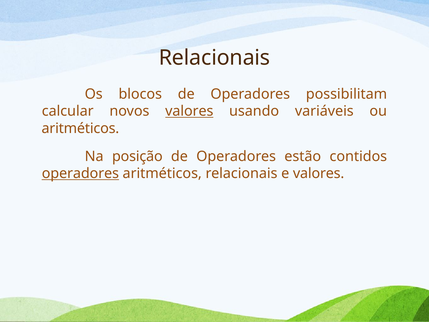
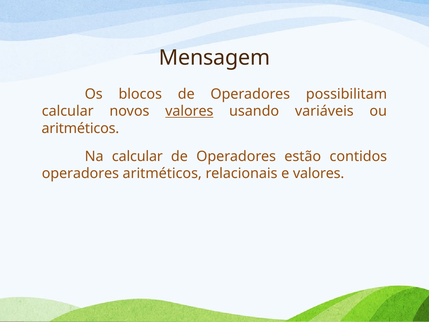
Relacionais at (214, 58): Relacionais -> Mensagem
Na posição: posição -> calcular
operadores at (80, 173) underline: present -> none
